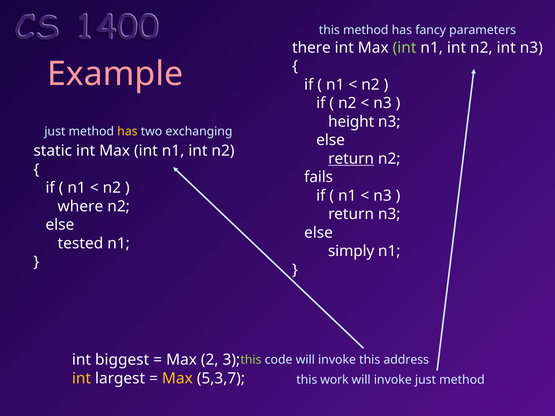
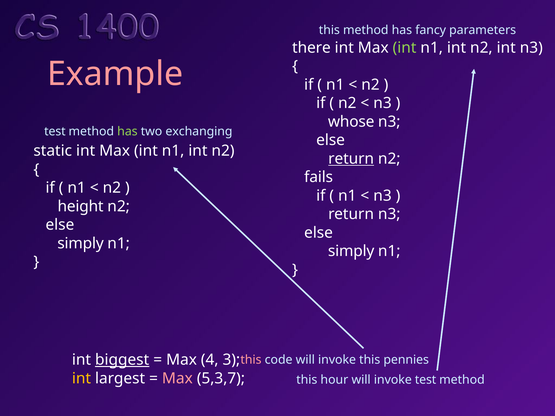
height: height -> whose
just at (55, 132): just -> test
has at (127, 132) colour: yellow -> light green
where: where -> height
tested at (80, 243): tested -> simply
biggest underline: none -> present
2: 2 -> 4
this at (251, 360) colour: light green -> pink
address: address -> pennies
Max at (177, 379) colour: yellow -> pink
work: work -> hour
invoke just: just -> test
